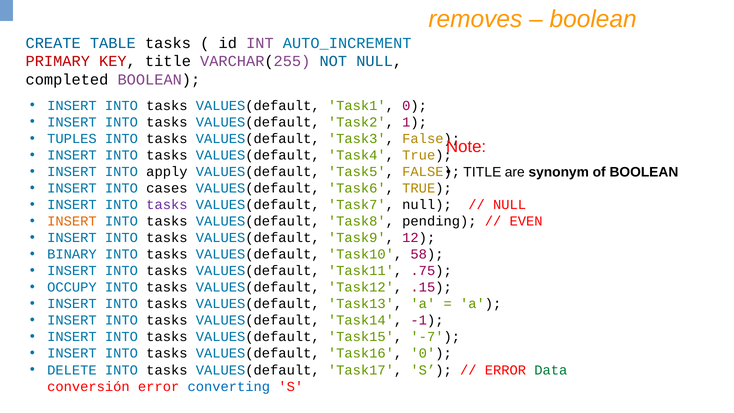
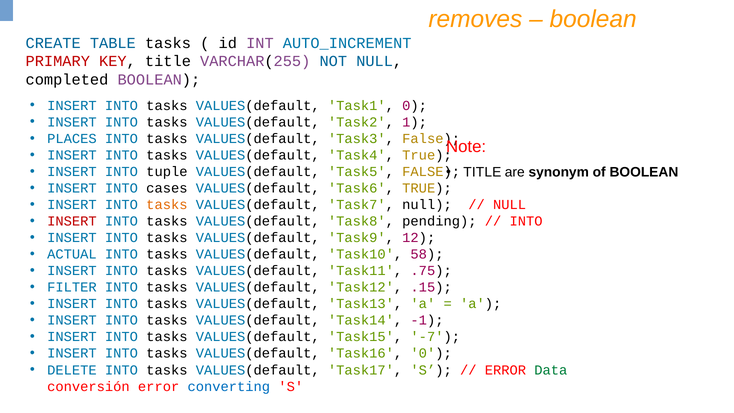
TUPLES: TUPLES -> PLACES
apply: apply -> tuple
tasks at (167, 205) colour: purple -> orange
INSERT at (72, 221) colour: orange -> red
EVEN at (526, 221): EVEN -> INTO
BINARY: BINARY -> ACTUAL
OCCUPY: OCCUPY -> FILTER
